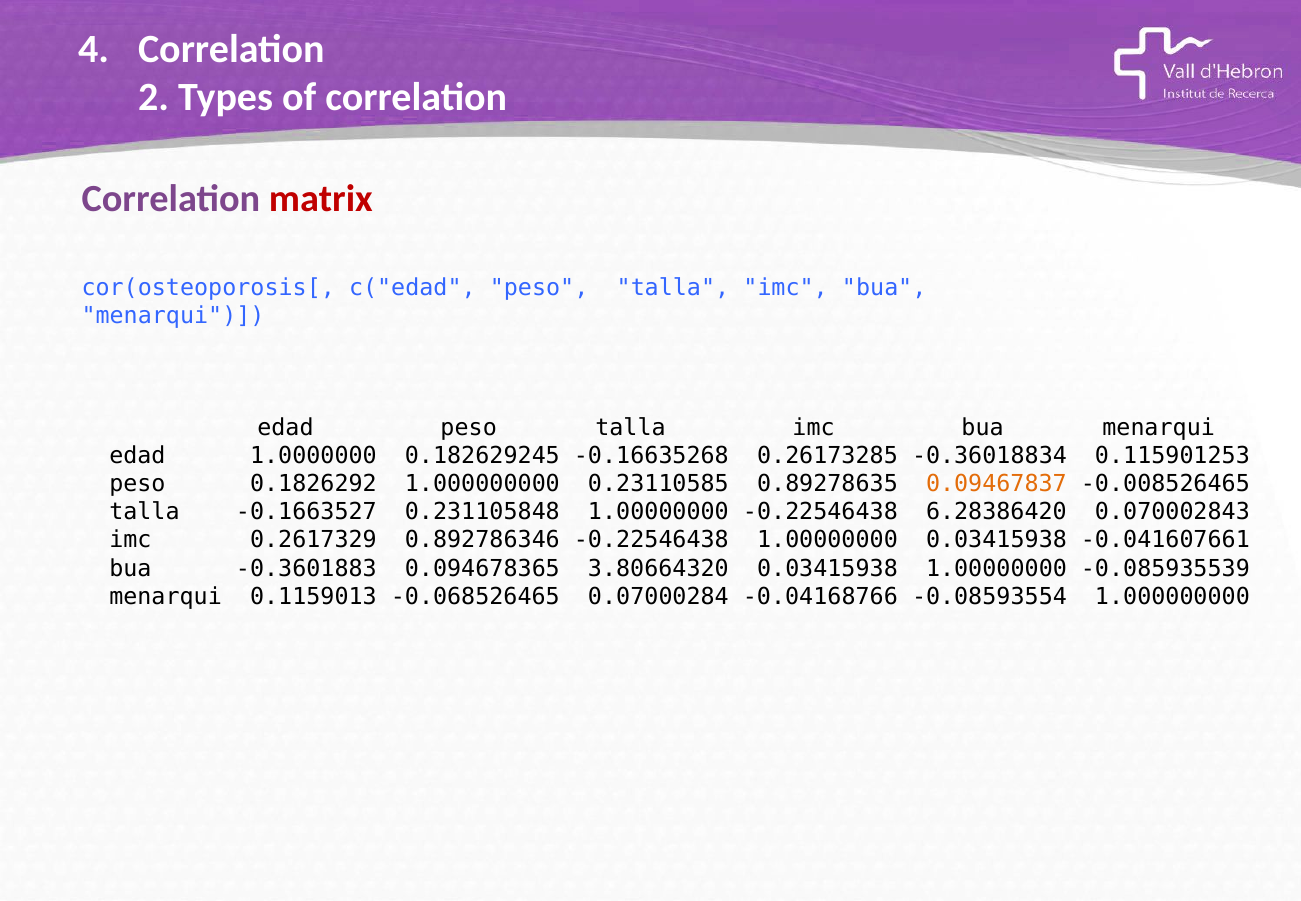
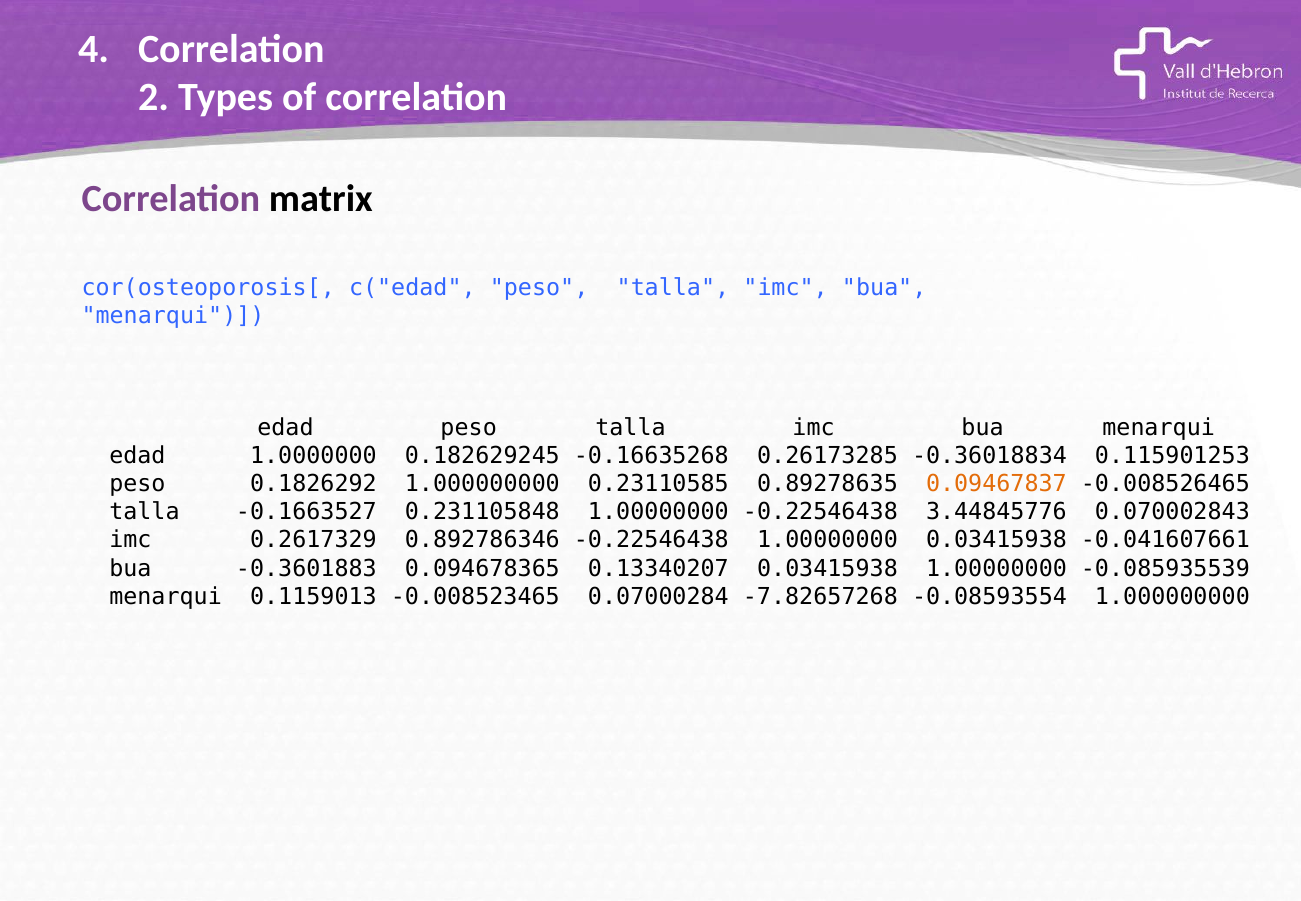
matrix colour: red -> black
6.28386420: 6.28386420 -> 3.44845776
3.80664320: 3.80664320 -> 0.13340207
-0.068526465: -0.068526465 -> -0.008523465
-0.04168766: -0.04168766 -> -7.82657268
